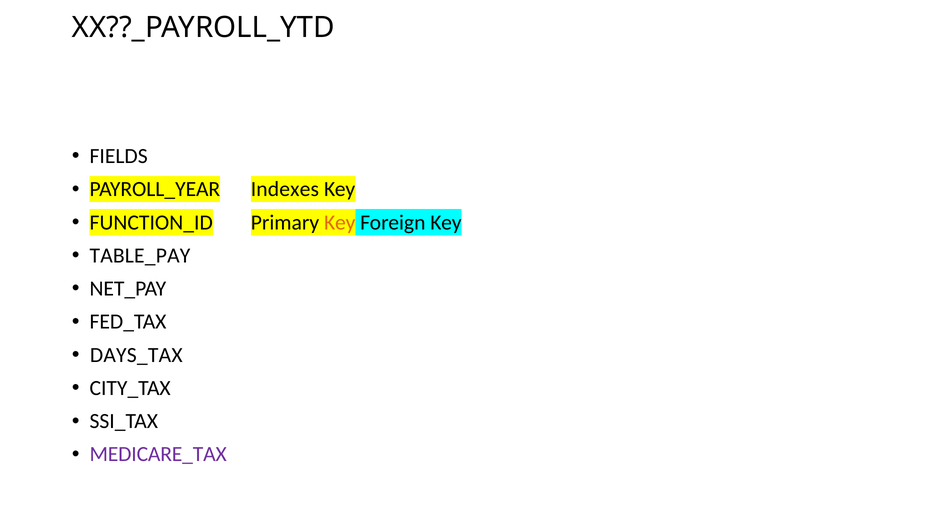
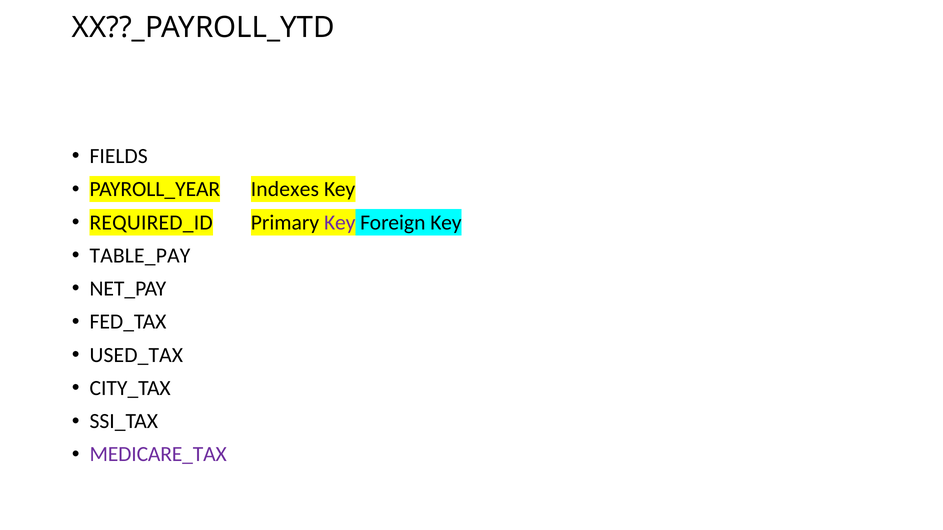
FUNCTION_ID: FUNCTION_ID -> REQUIRED_ID
Key at (340, 223) colour: orange -> purple
DAYS_TAX: DAYS_TAX -> USED_TAX
